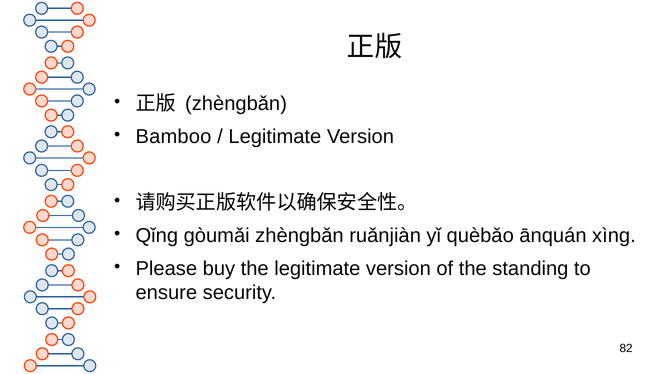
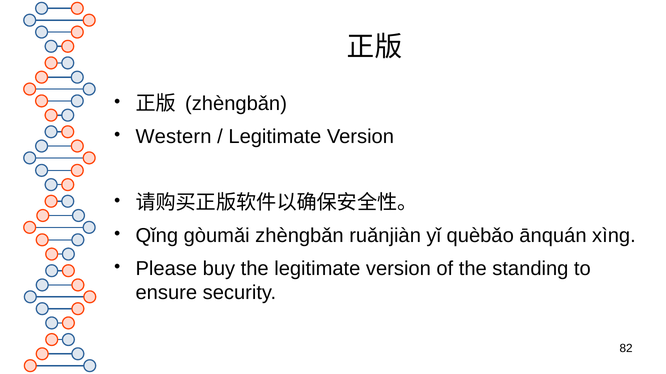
Bamboo: Bamboo -> Western
